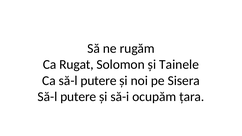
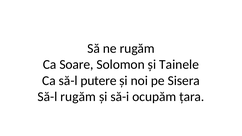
Rugat: Rugat -> Soare
putere at (78, 97): putere -> rugăm
